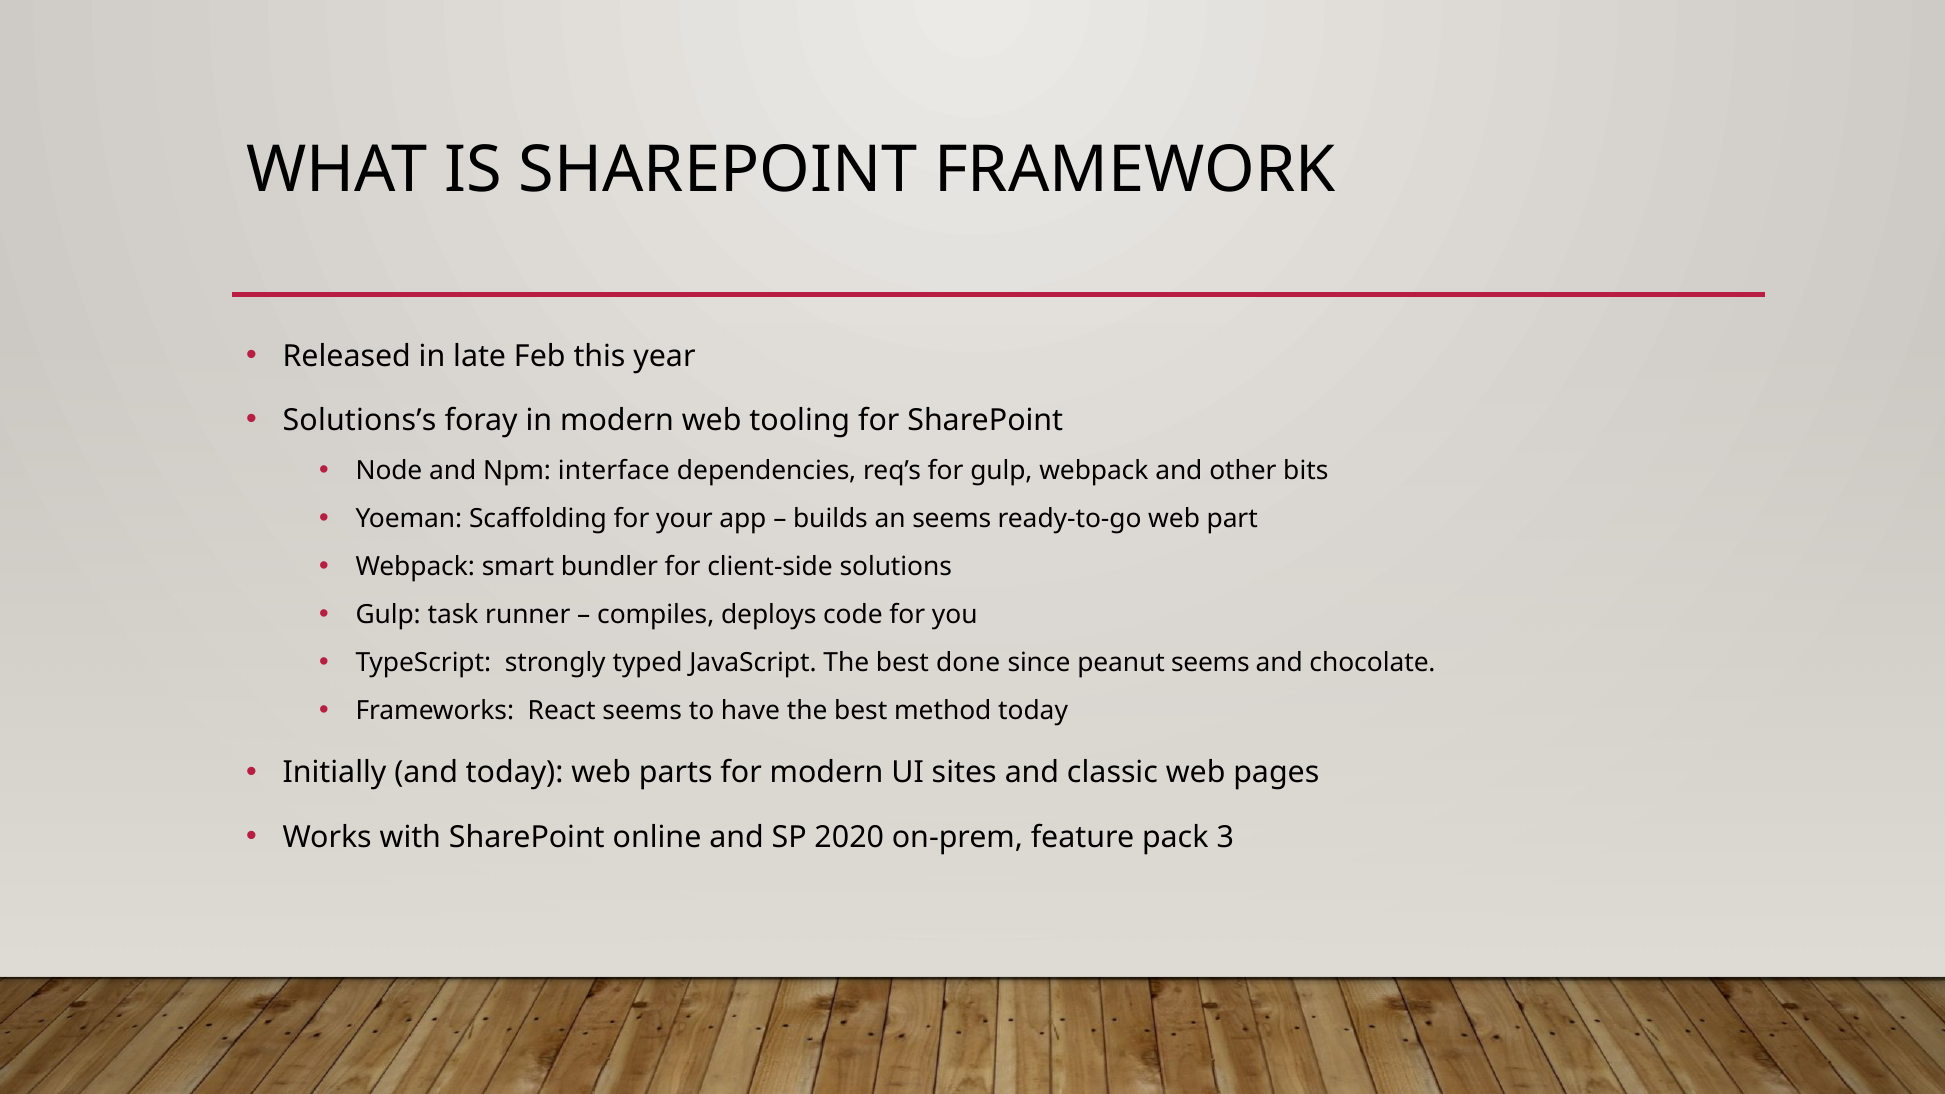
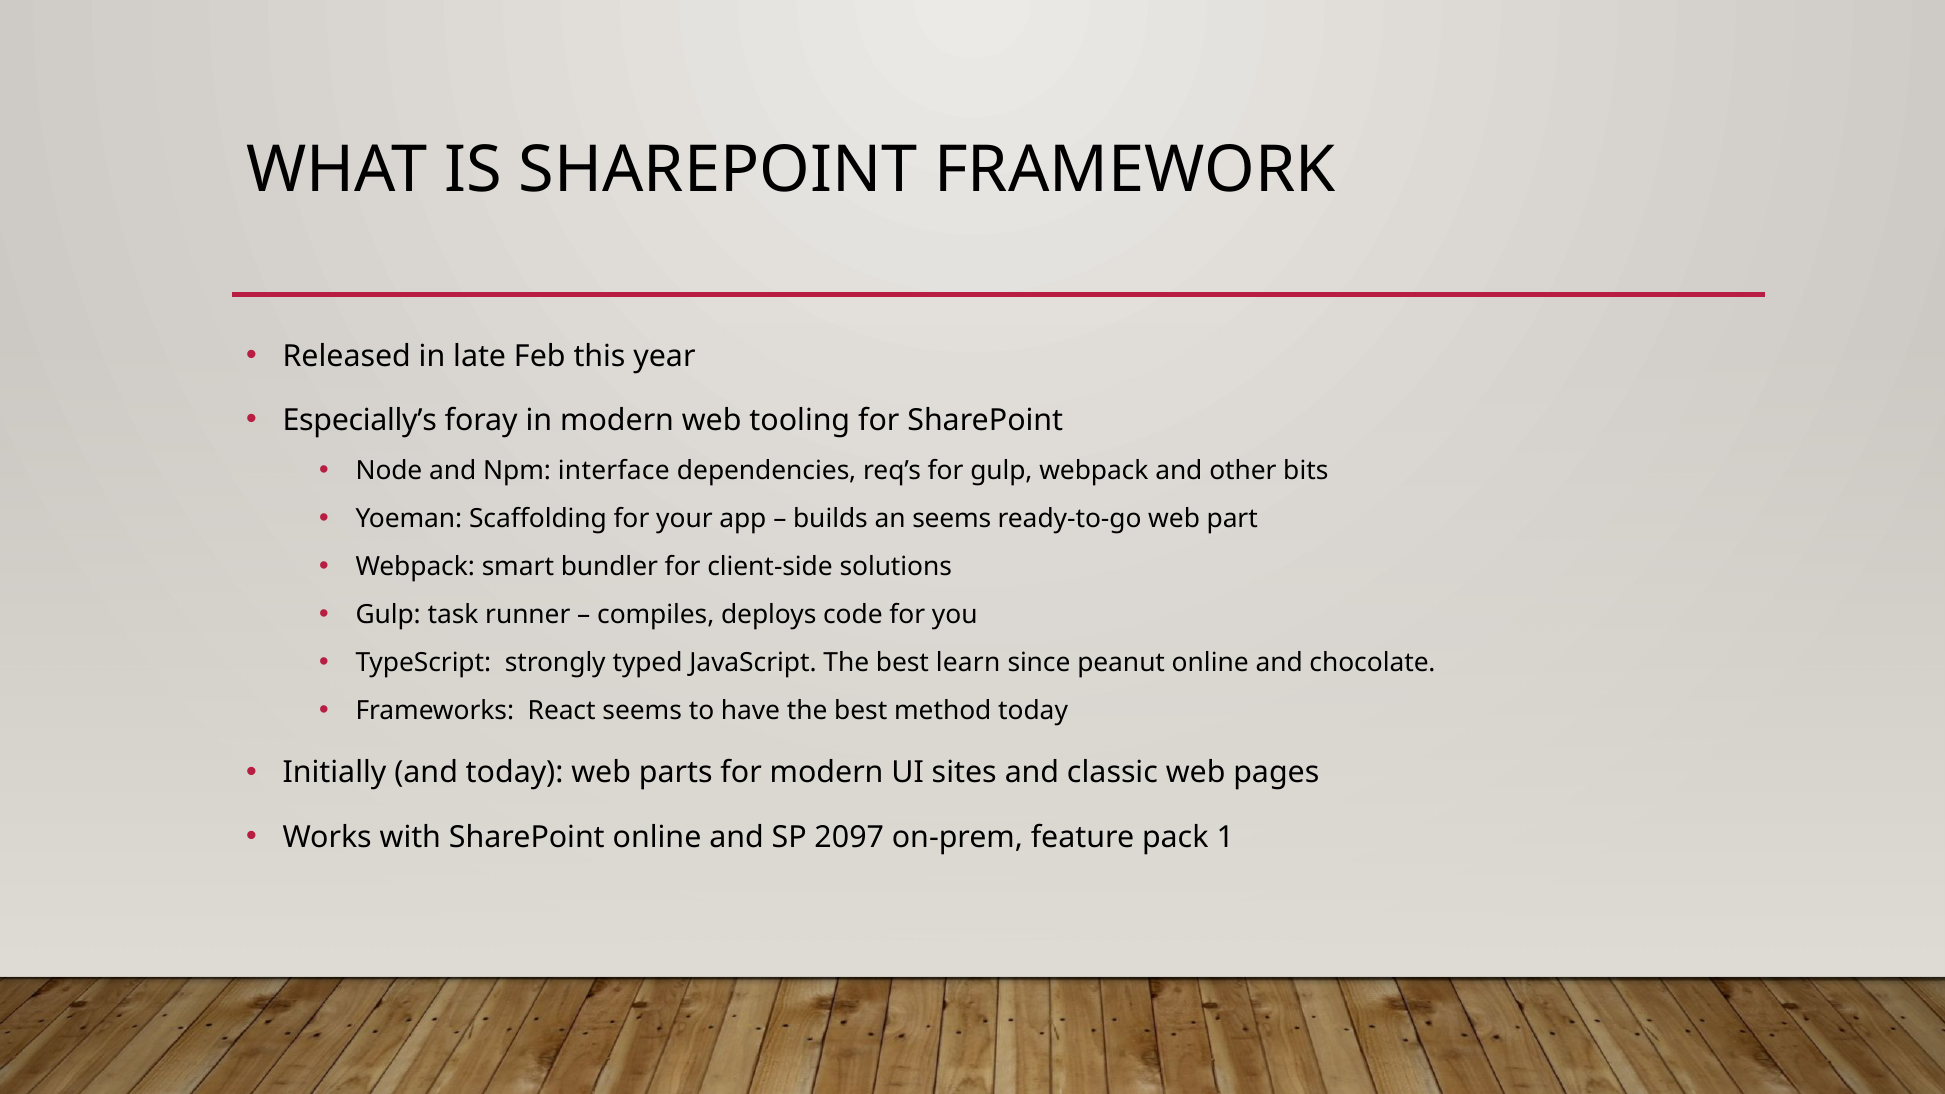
Solutions’s: Solutions’s -> Especially’s
done: done -> learn
peanut seems: seems -> online
2020: 2020 -> 2097
3: 3 -> 1
